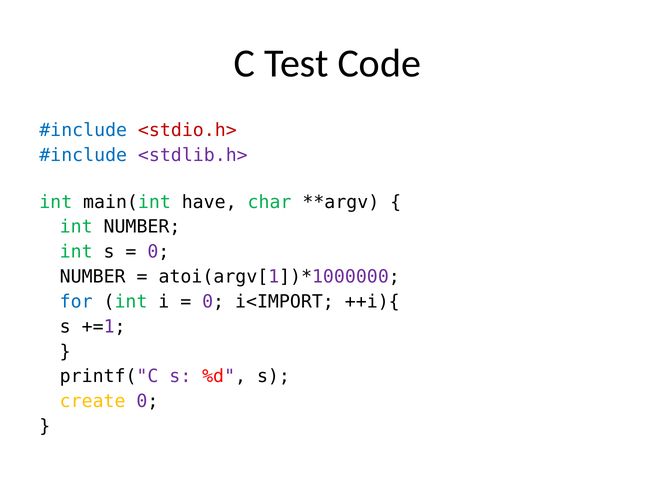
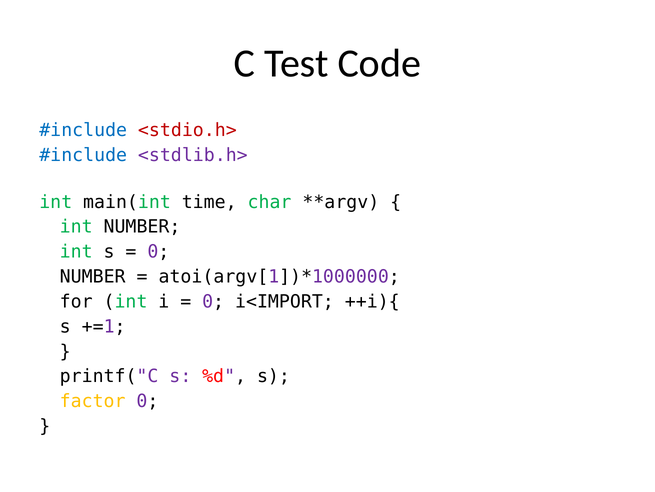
have: have -> time
for colour: blue -> black
create: create -> factor
